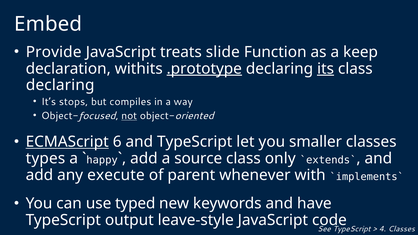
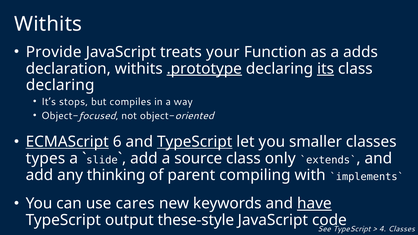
Embed at (48, 24): Embed -> Withits
slide: slide -> your
keep: keep -> adds
not underline: present -> none
TypeScript at (195, 142) underline: none -> present
happy: happy -> slide
execute: execute -> thinking
whenever: whenever -> compiling
typed: typed -> cares
have underline: none -> present
leave-style: leave-style -> these-style
